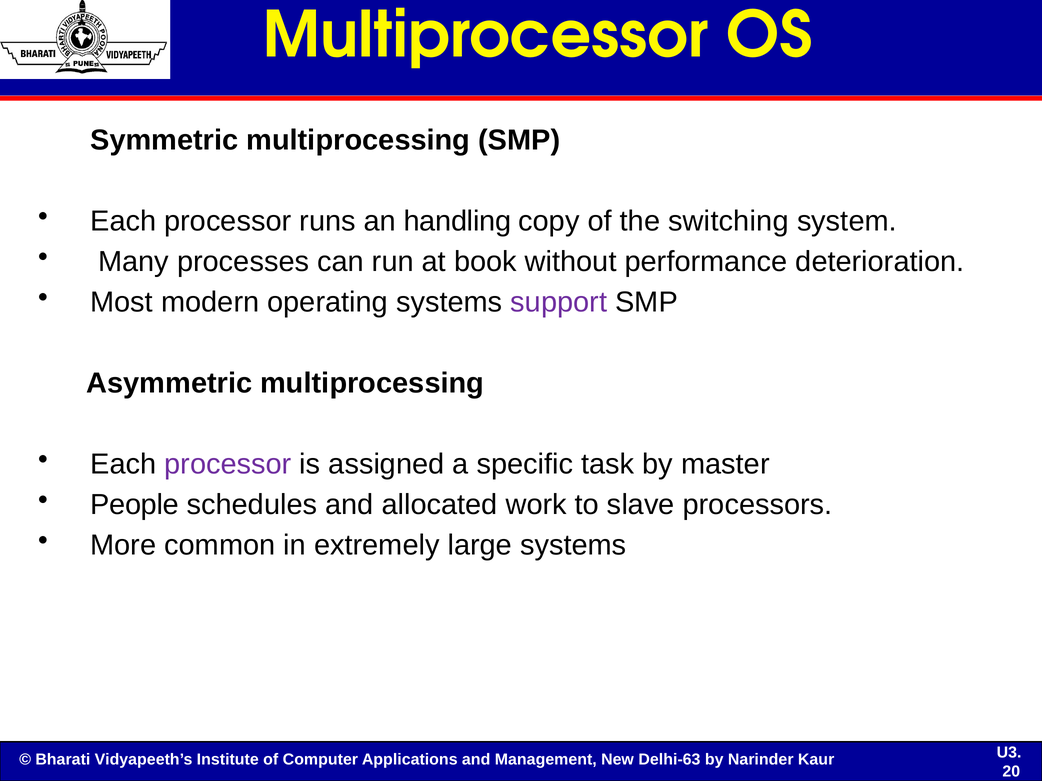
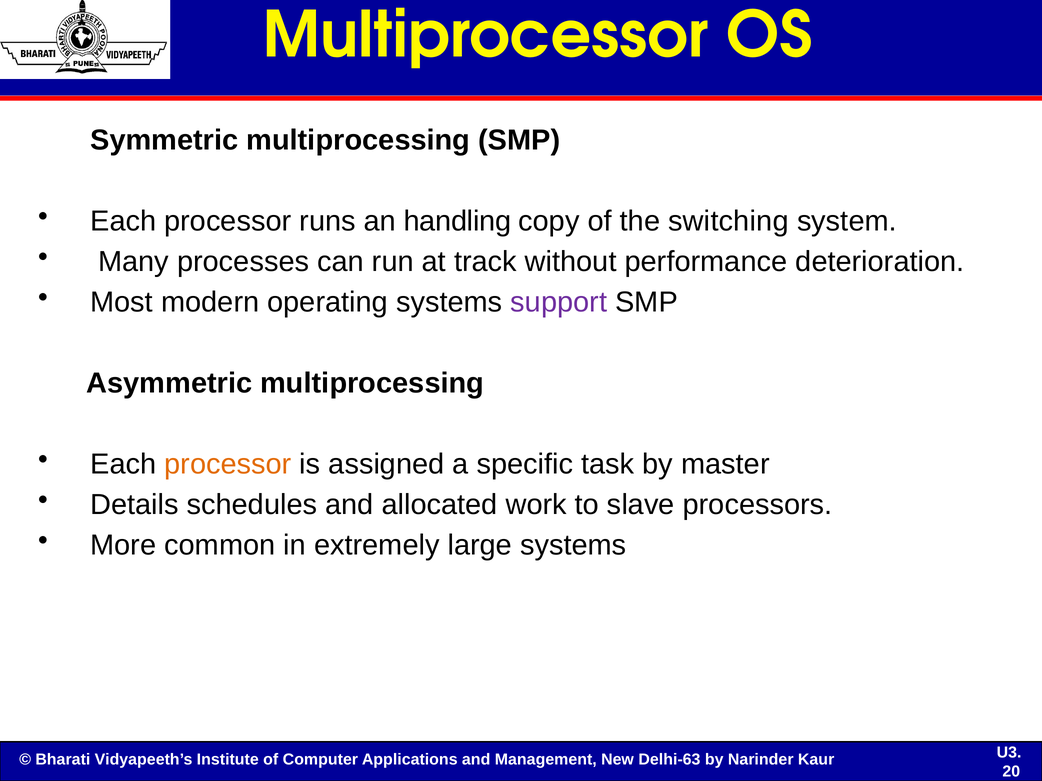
book: book -> track
processor at (228, 464) colour: purple -> orange
People: People -> Details
